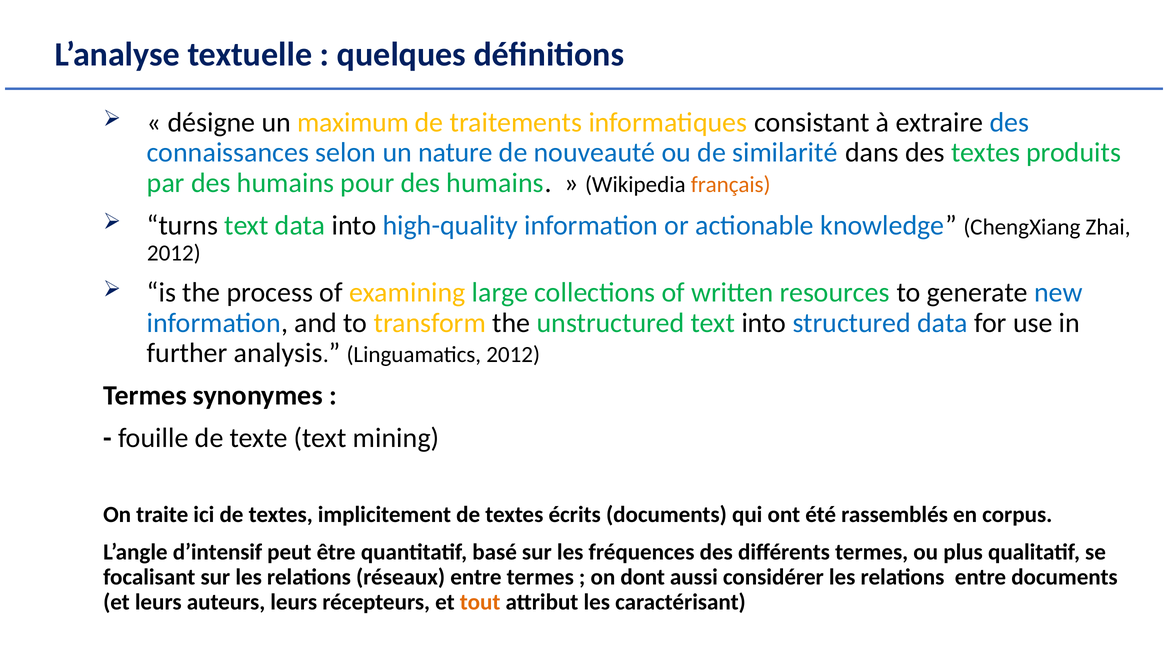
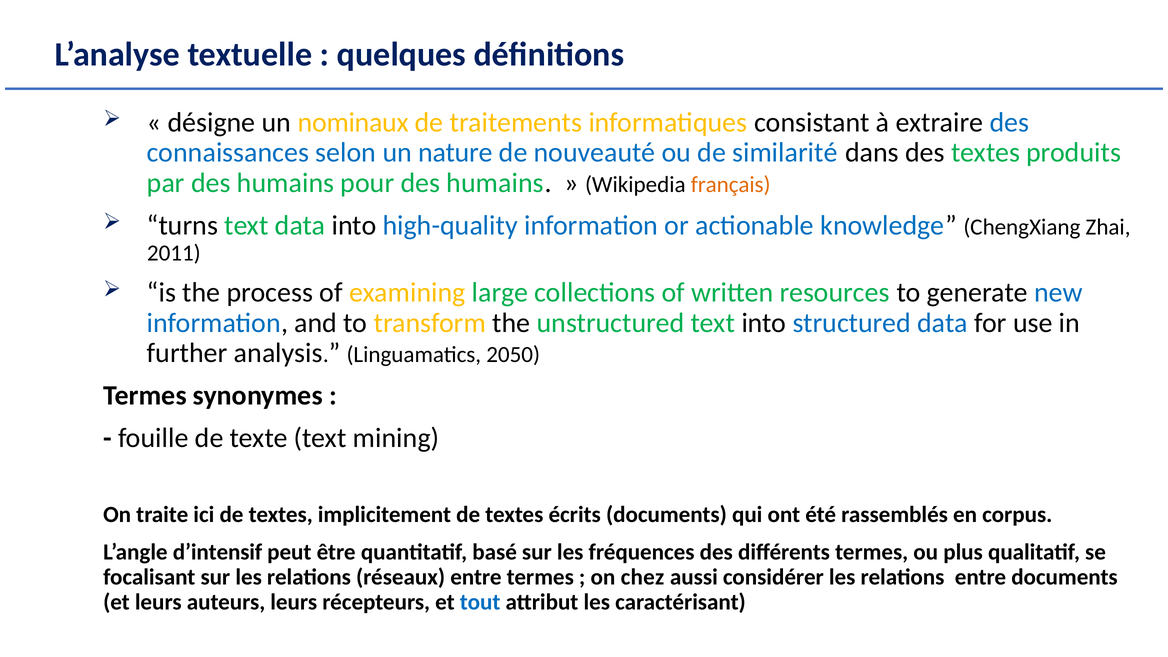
maximum: maximum -> nominaux
2012 at (174, 253): 2012 -> 2011
Linguamatics 2012: 2012 -> 2050
dont: dont -> chez
tout colour: orange -> blue
